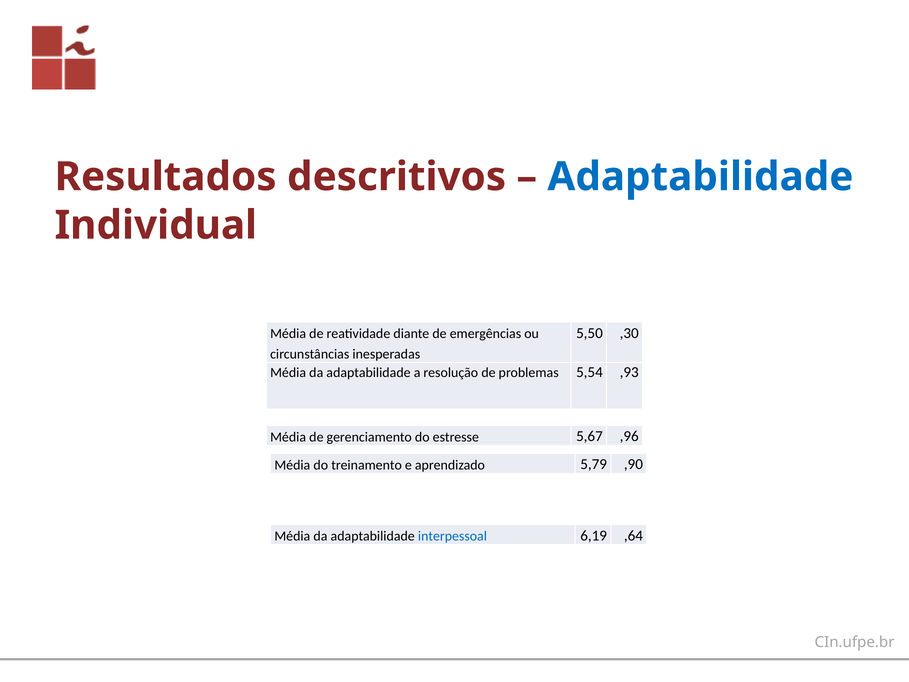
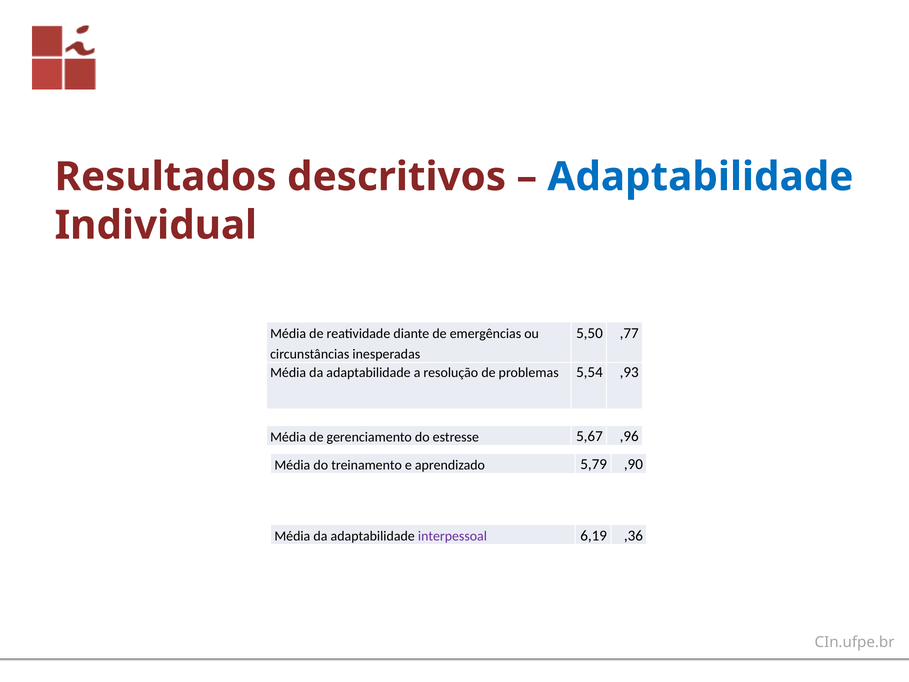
,30: ,30 -> ,77
interpessoal colour: blue -> purple
,64: ,64 -> ,36
